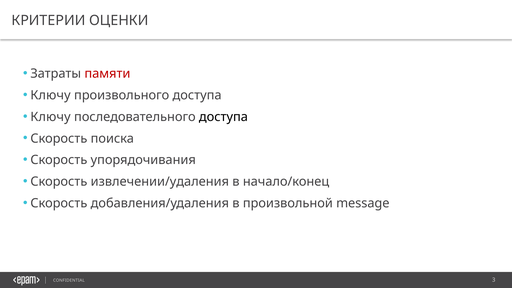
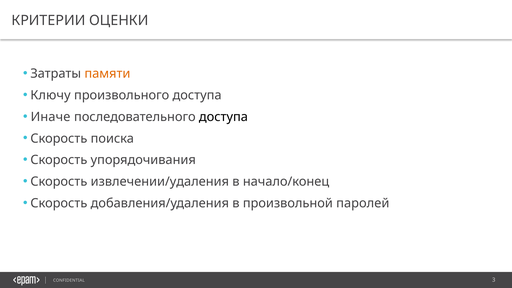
памяти colour: red -> orange
Ключу at (50, 117): Ключу -> Иначе
message: message -> паролей
